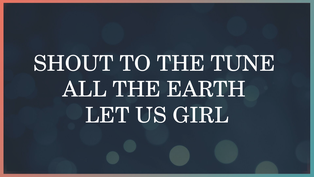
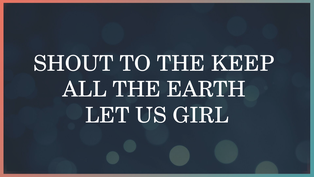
TUNE: TUNE -> KEEP
